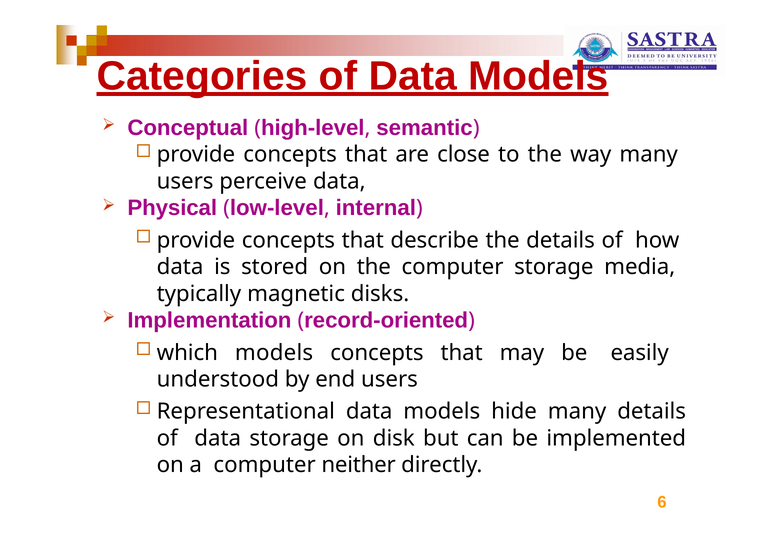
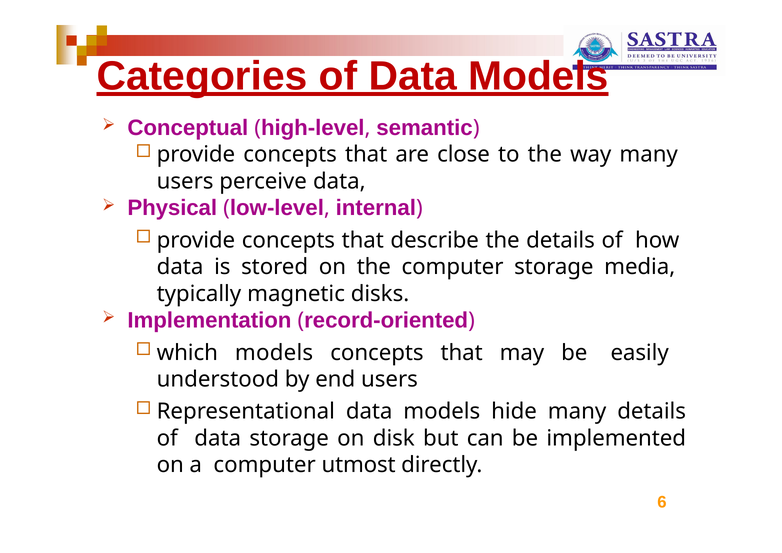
neither: neither -> utmost
